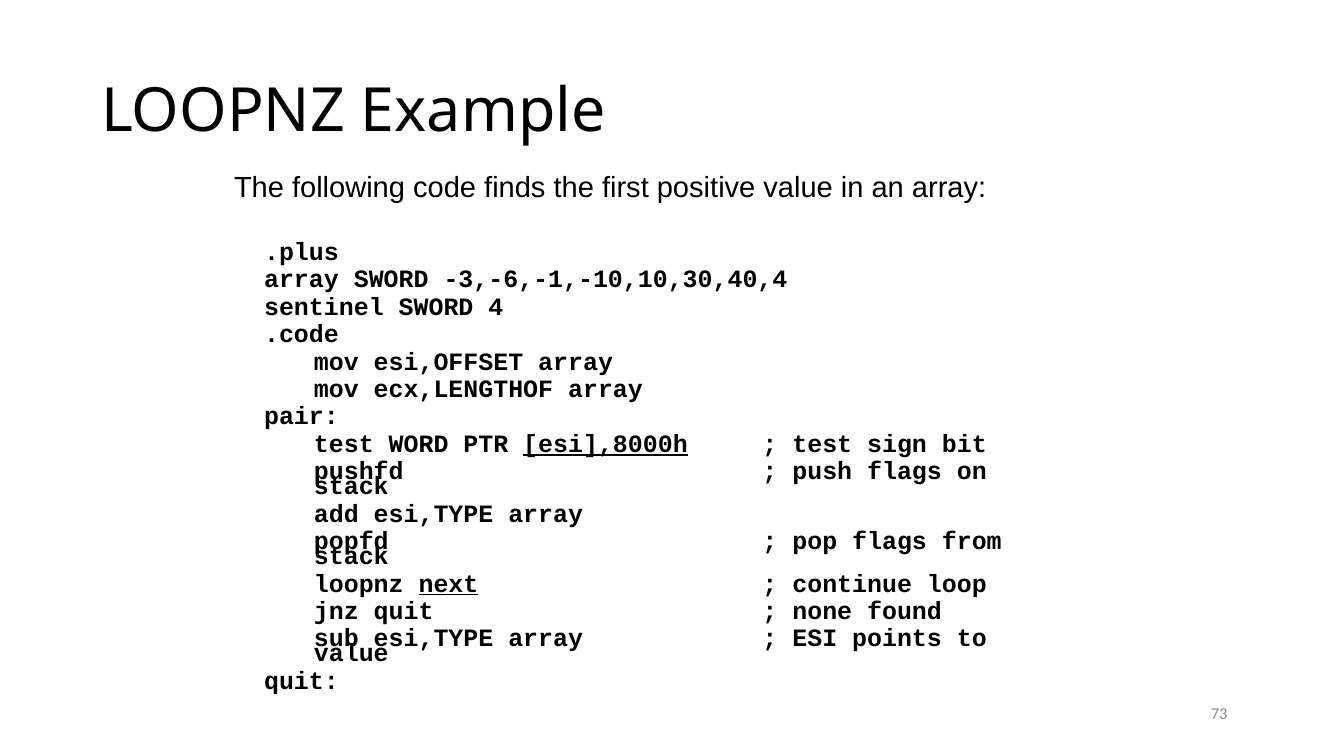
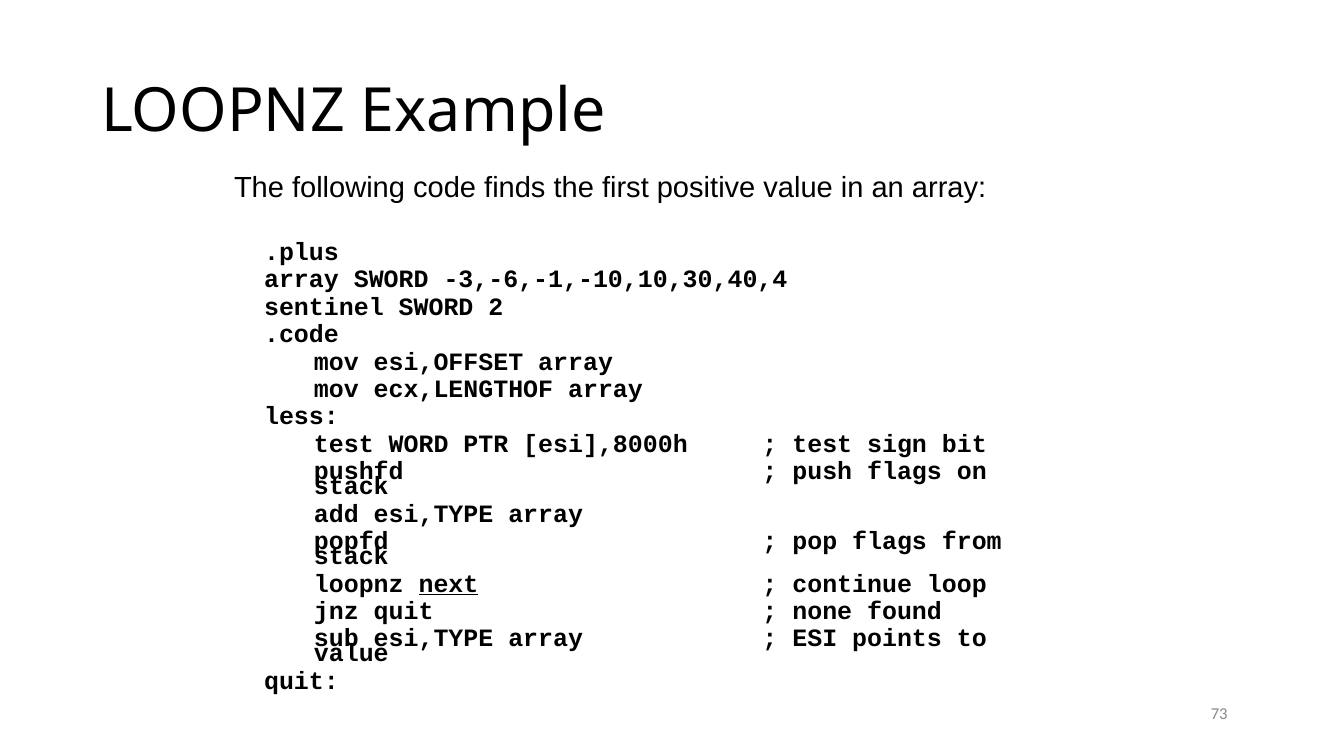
4: 4 -> 2
pair: pair -> less
esi],8000h underline: present -> none
